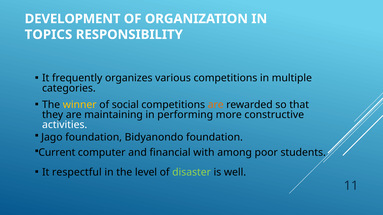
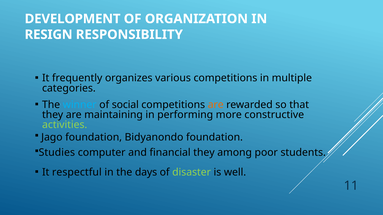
TOPICS: TOPICS -> RESIGN
winner colour: yellow -> light blue
activities colour: white -> light green
Current: Current -> Studies
financial with: with -> they
level: level -> days
